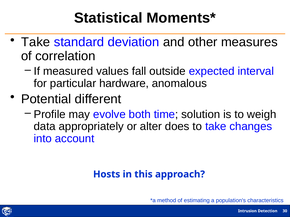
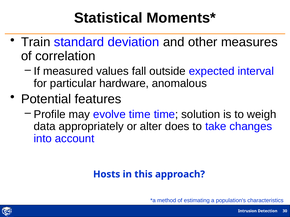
Take at (36, 42): Take -> Train
different: different -> features
evolve both: both -> time
